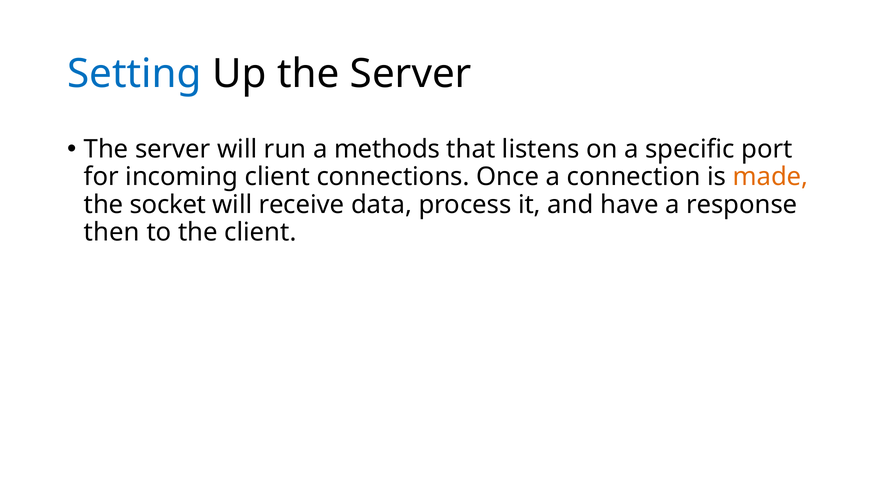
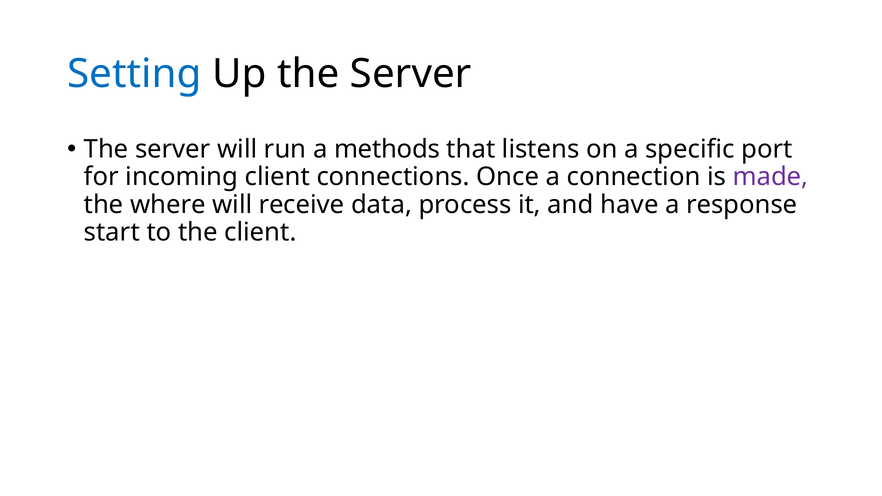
made colour: orange -> purple
socket: socket -> where
then: then -> start
